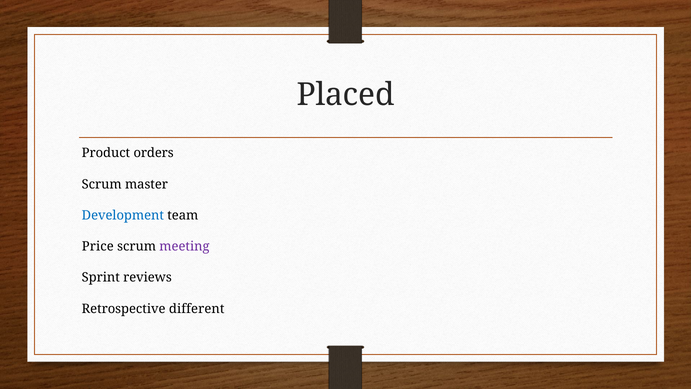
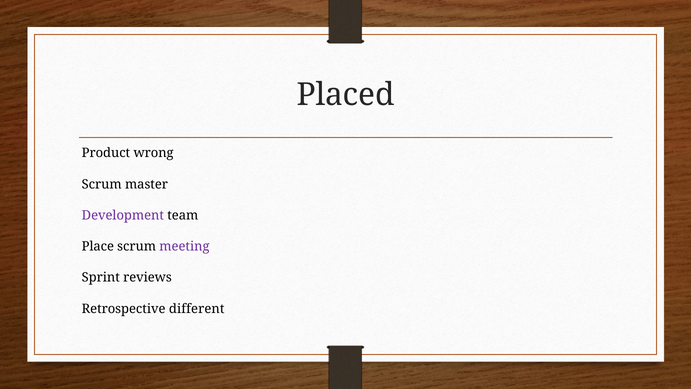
orders: orders -> wrong
Development colour: blue -> purple
Price: Price -> Place
